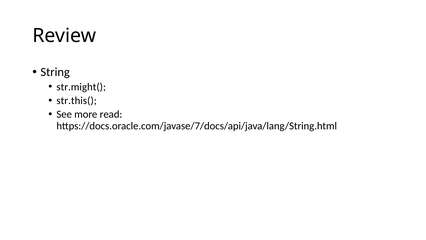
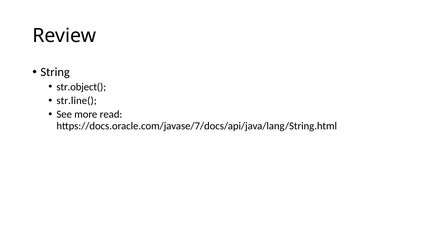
str.might(: str.might( -> str.object(
str.this(: str.this( -> str.line(
